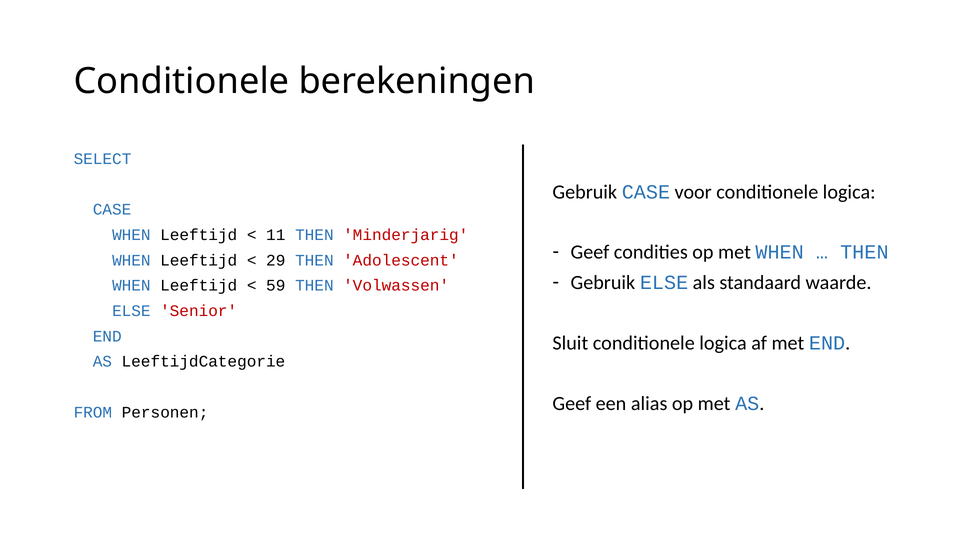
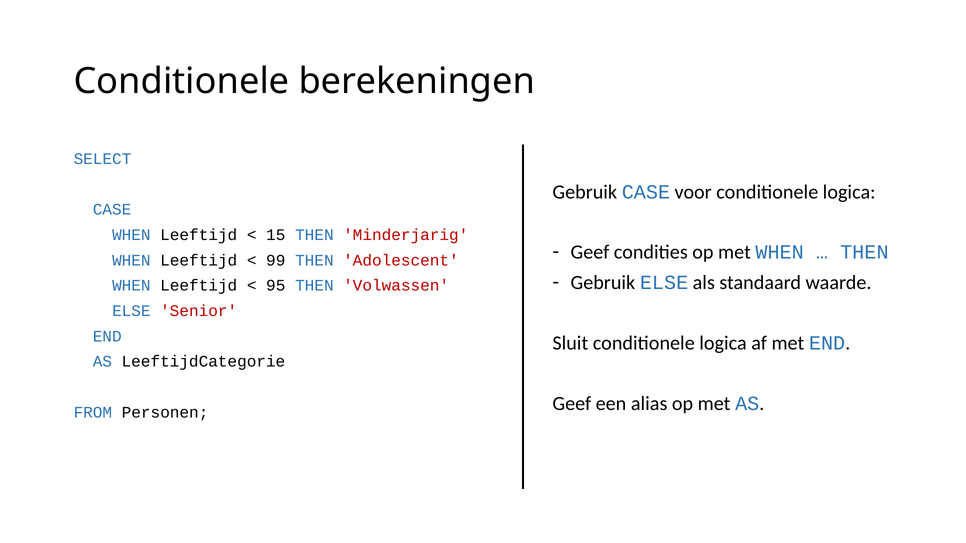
11: 11 -> 15
29: 29 -> 99
59: 59 -> 95
